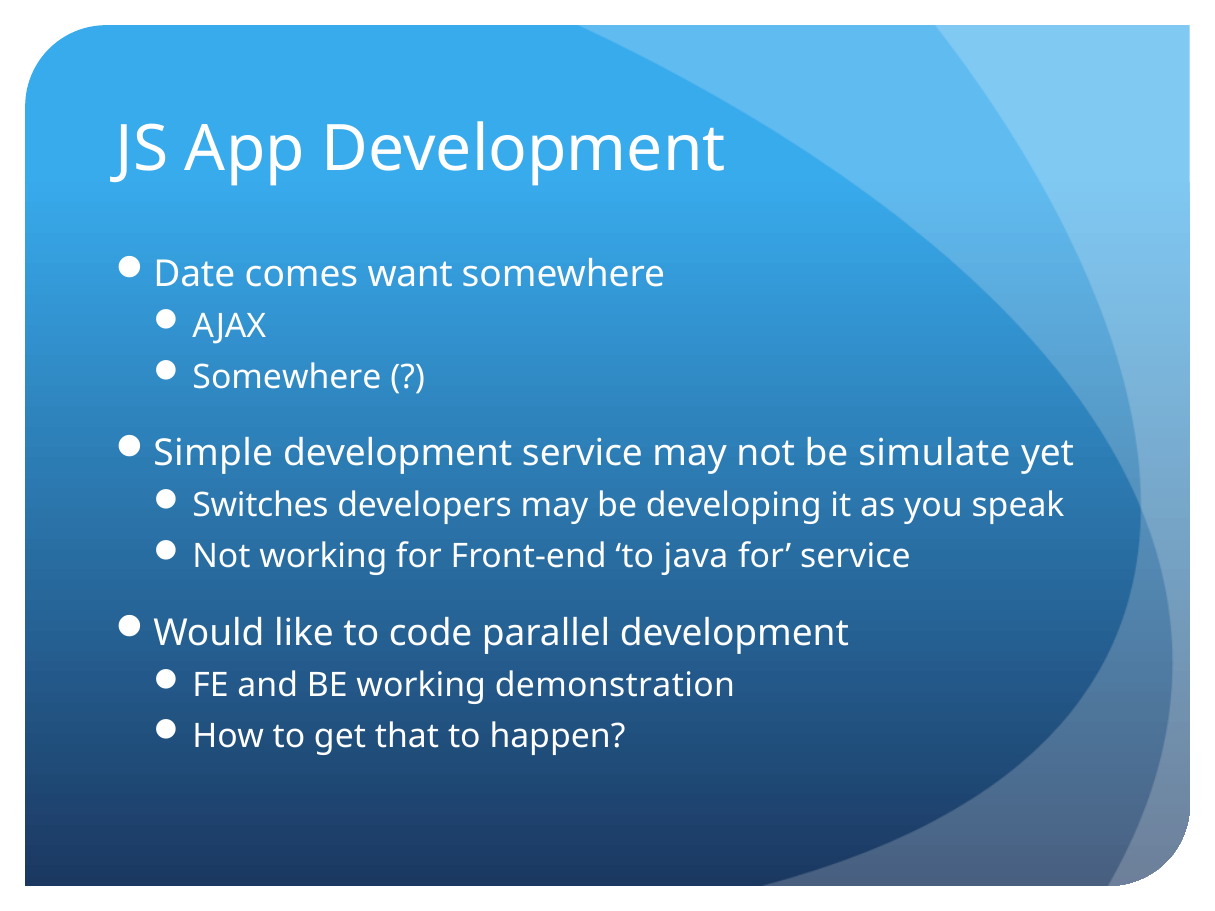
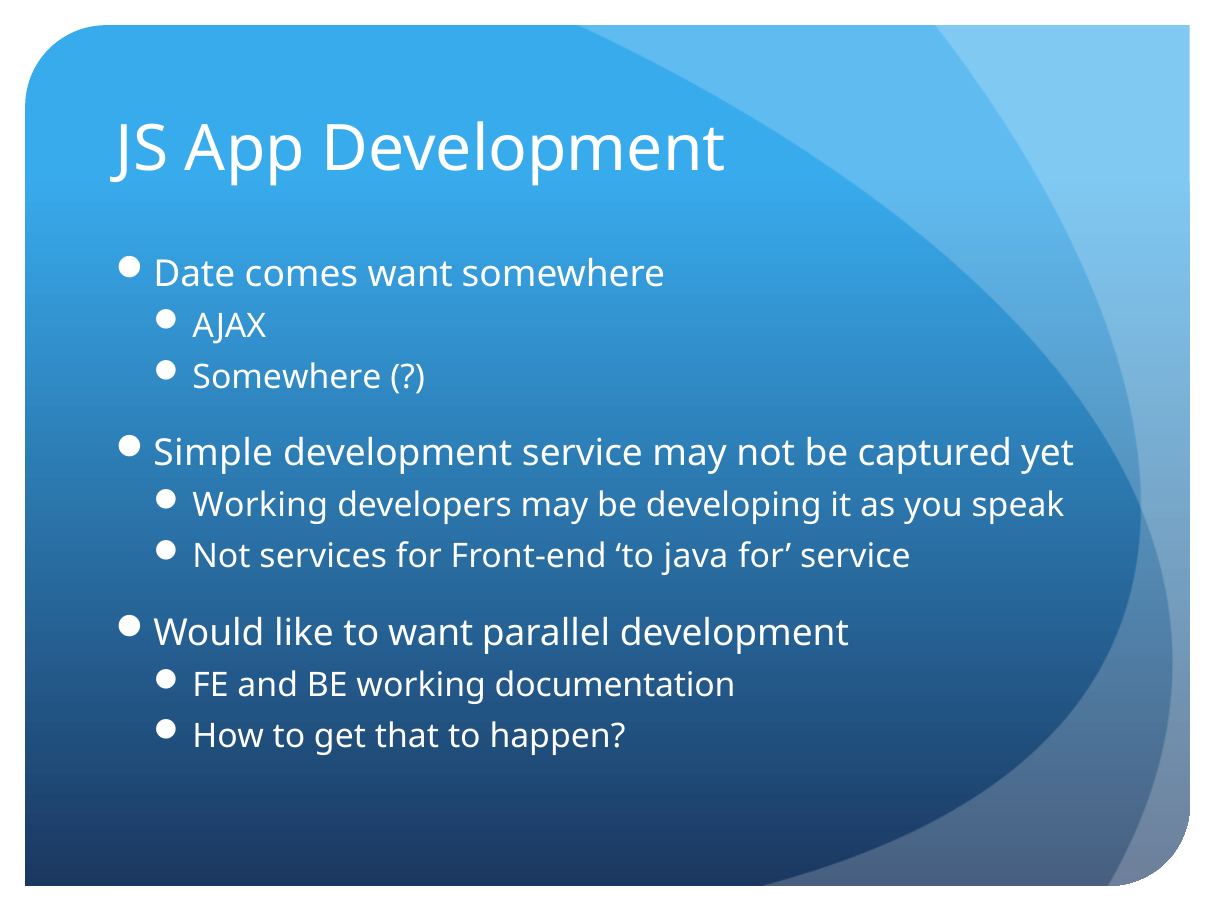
simulate: simulate -> captured
Switches at (261, 506): Switches -> Working
Not working: working -> services
to code: code -> want
demonstration: demonstration -> documentation
